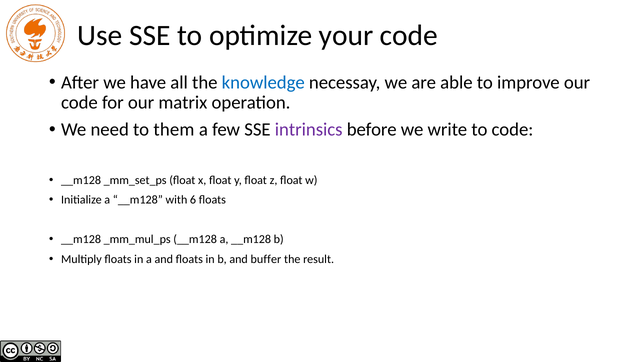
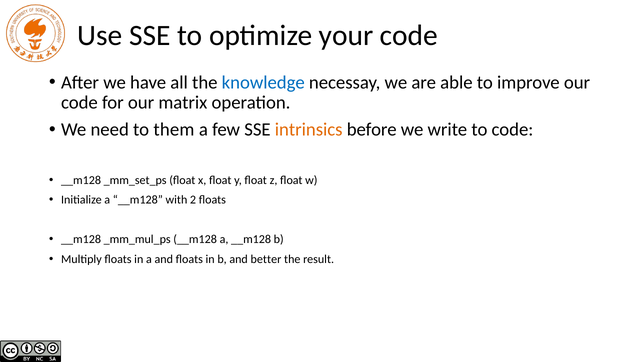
intrinsics colour: purple -> orange
6: 6 -> 2
buffer: buffer -> better
